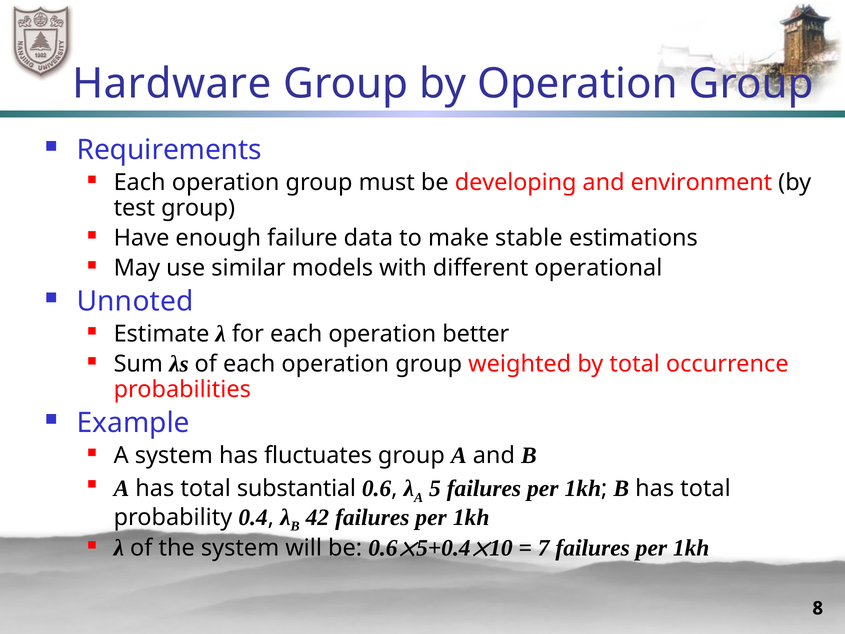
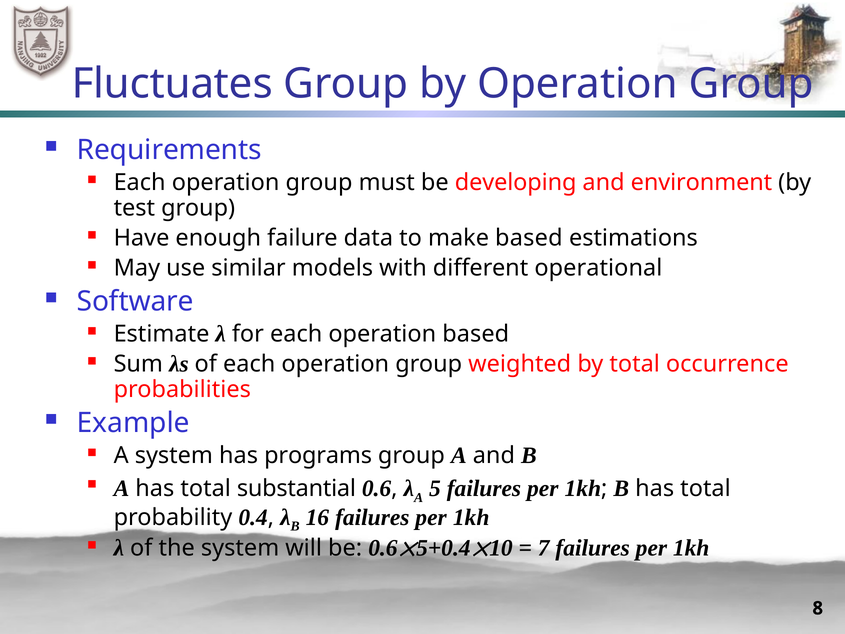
Hardware: Hardware -> Fluctuates
make stable: stable -> based
Unnoted: Unnoted -> Software
operation better: better -> based
fluctuates: fluctuates -> programs
42: 42 -> 16
